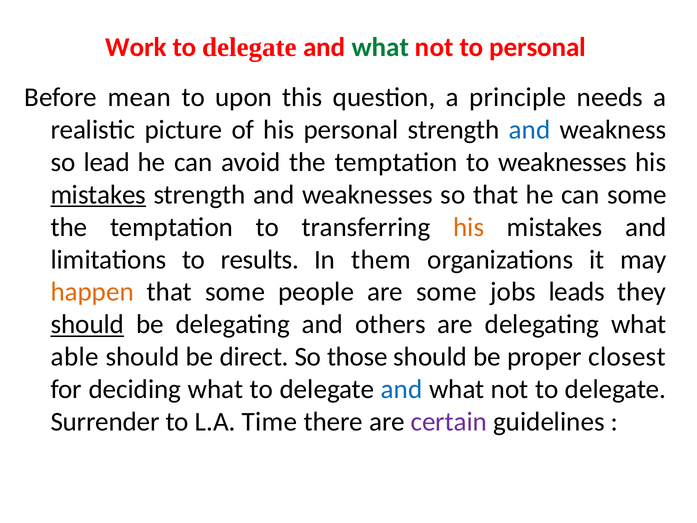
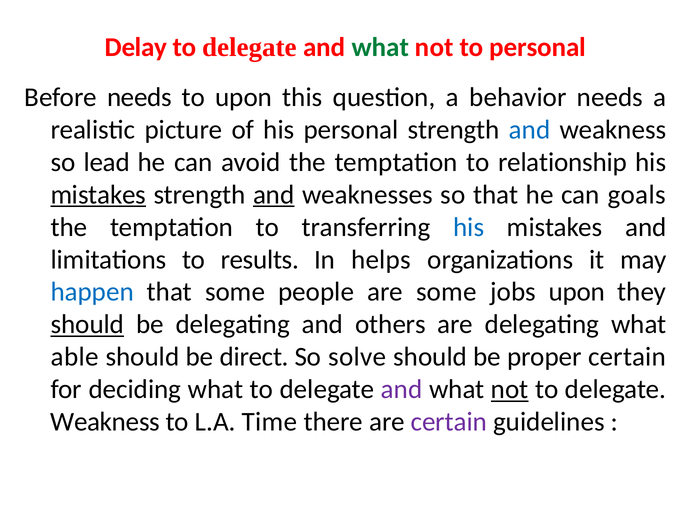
Work: Work -> Delay
Before mean: mean -> needs
principle: principle -> behavior
to weaknesses: weaknesses -> relationship
and at (274, 195) underline: none -> present
can some: some -> goals
his at (469, 227) colour: orange -> blue
them: them -> helps
happen colour: orange -> blue
jobs leads: leads -> upon
those: those -> solve
proper closest: closest -> certain
and at (402, 389) colour: blue -> purple
not at (510, 389) underline: none -> present
Surrender at (105, 422): Surrender -> Weakness
